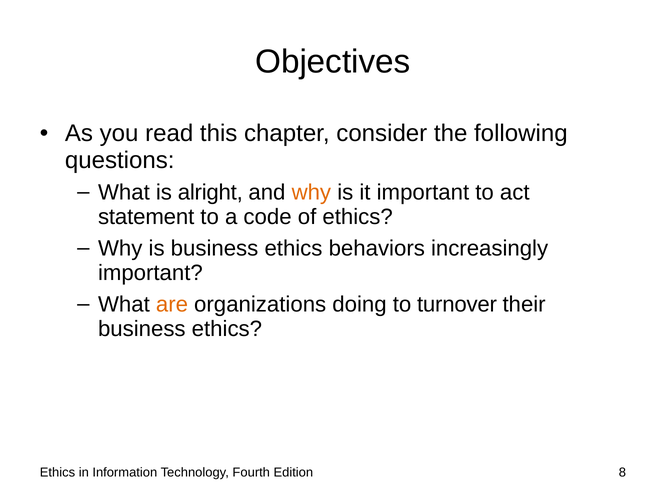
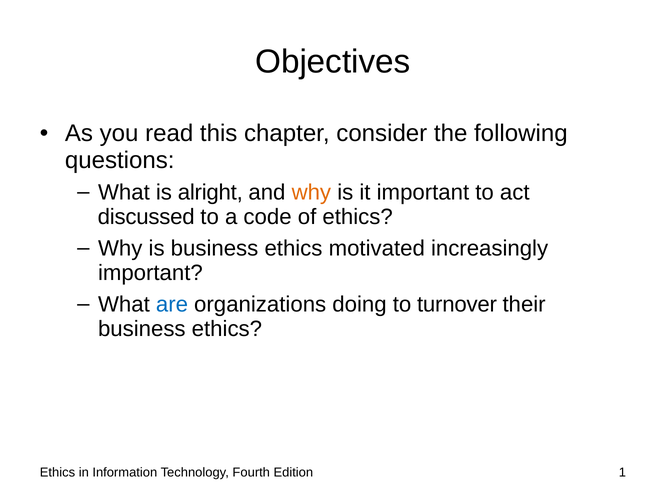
statement: statement -> discussed
behaviors: behaviors -> motivated
are colour: orange -> blue
8: 8 -> 1
